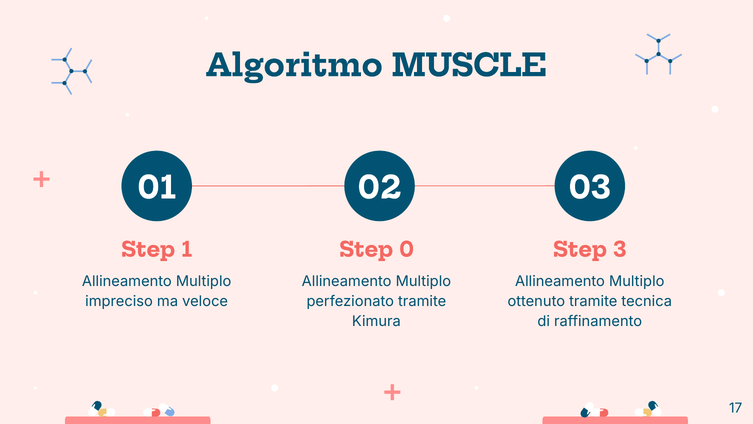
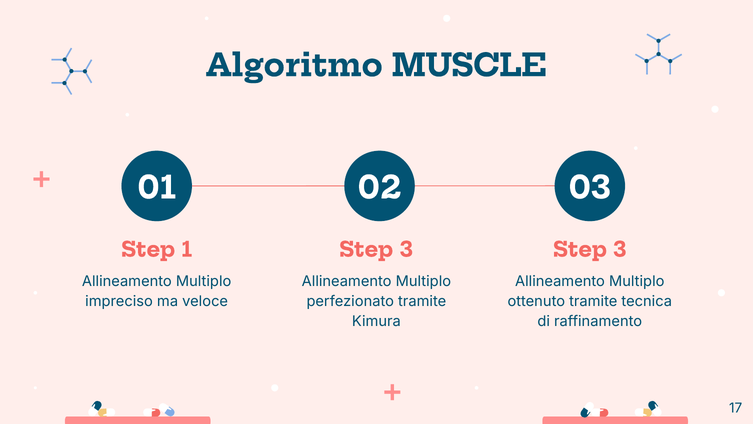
0 at (407, 250): 0 -> 3
